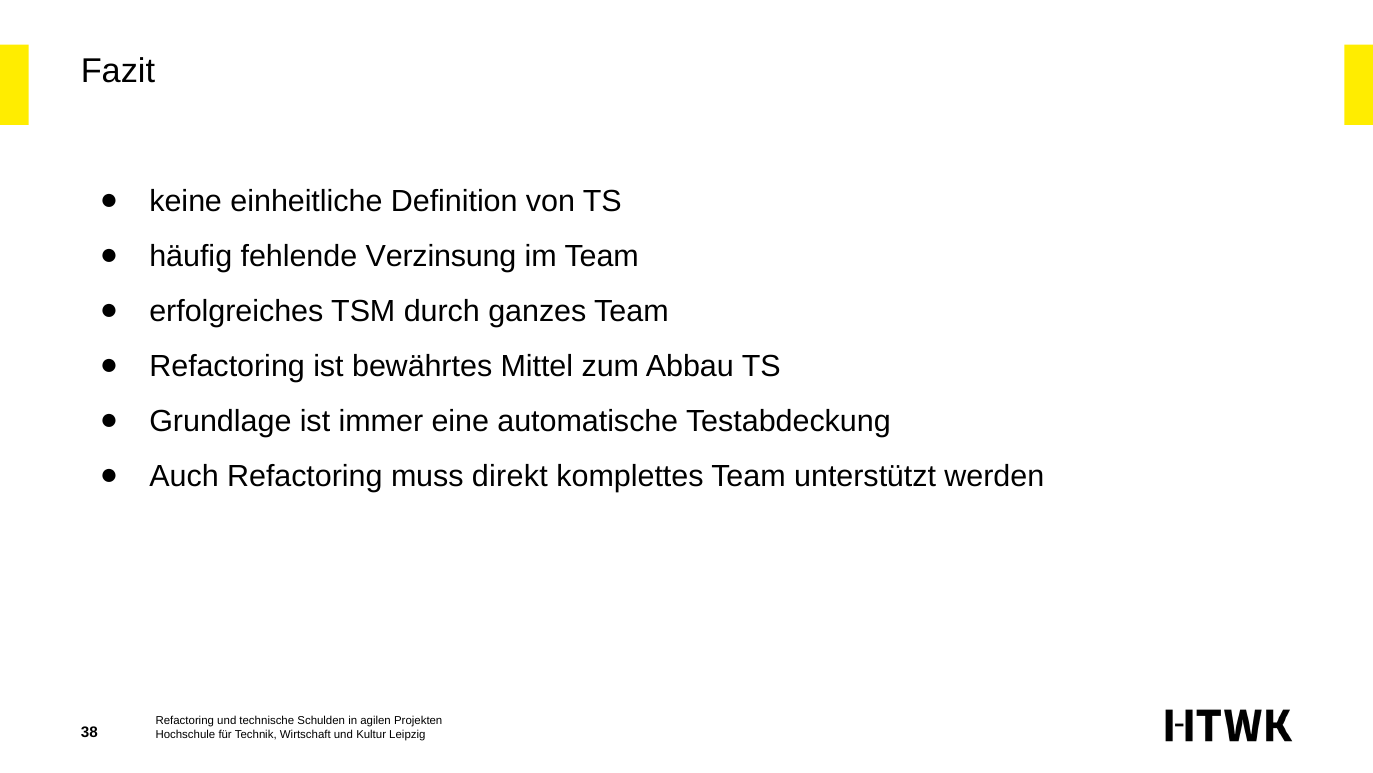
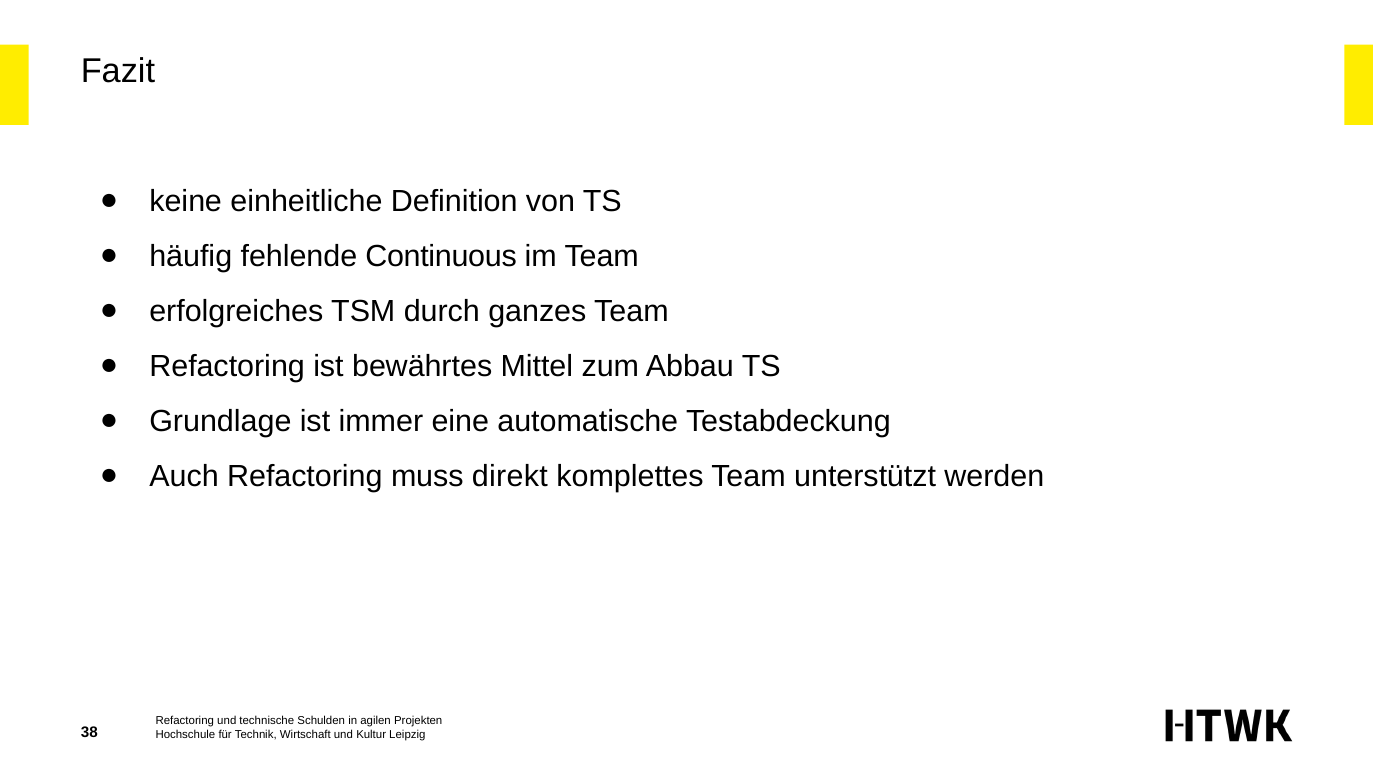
Verzinsung: Verzinsung -> Continuous
